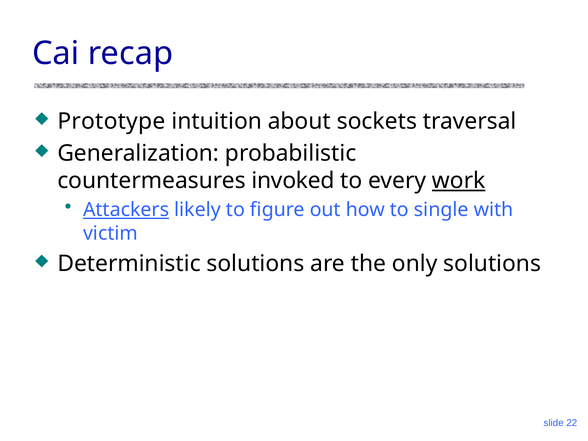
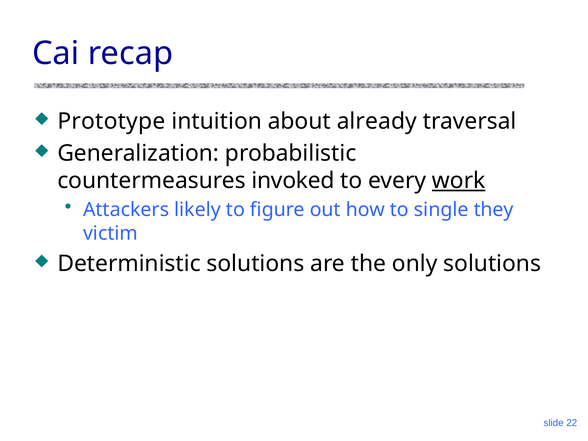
sockets: sockets -> already
Attackers underline: present -> none
with: with -> they
